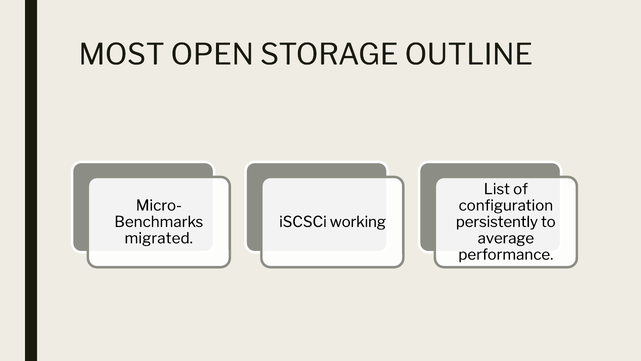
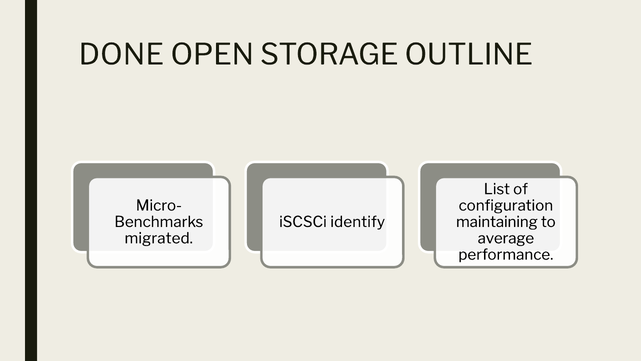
MOST: MOST -> DONE
working: working -> identify
persistently: persistently -> maintaining
